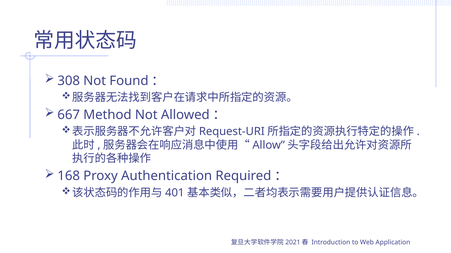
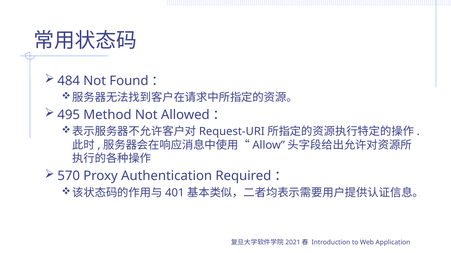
308: 308 -> 484
667: 667 -> 495
168: 168 -> 570
